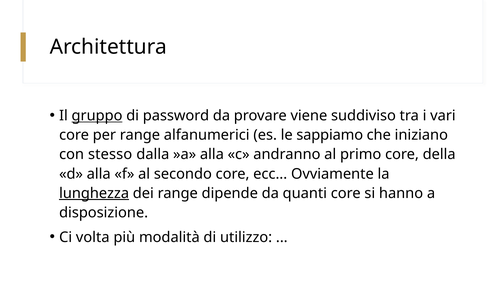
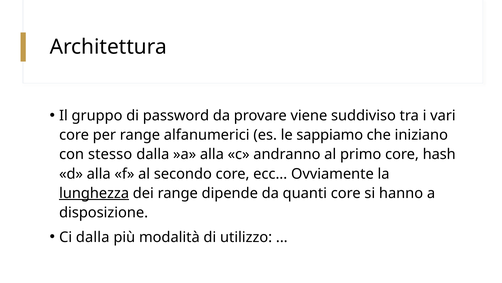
gruppo underline: present -> none
della: della -> hash
Ci volta: volta -> dalla
